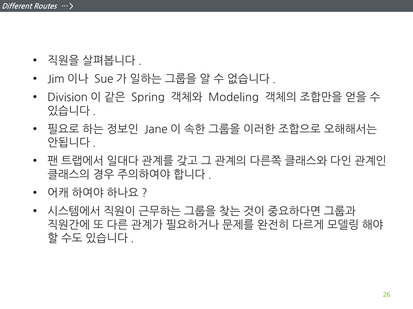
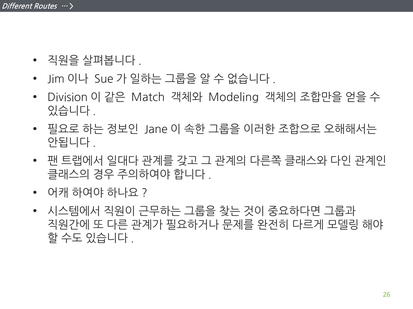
Spring: Spring -> Match
